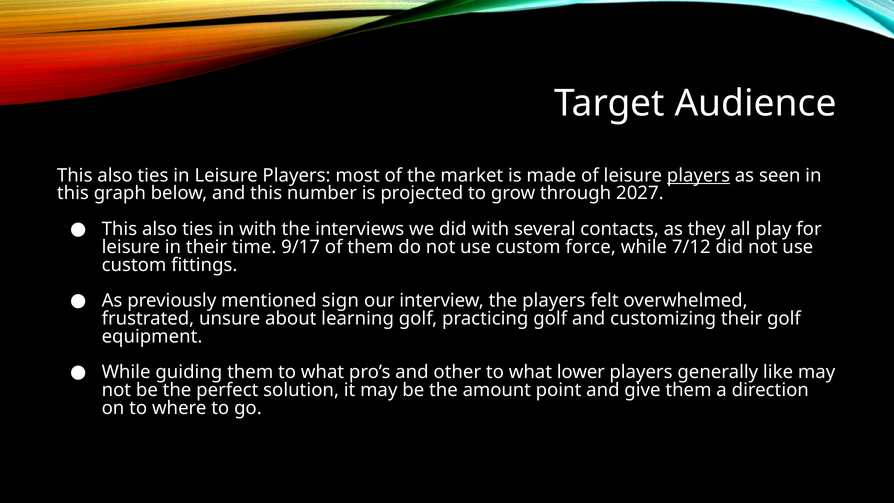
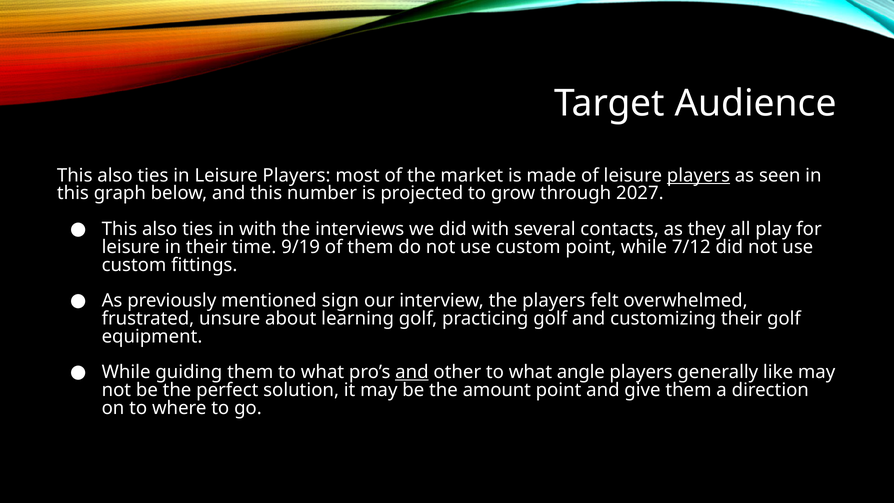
9/17: 9/17 -> 9/19
custom force: force -> point
and at (412, 372) underline: none -> present
lower: lower -> angle
